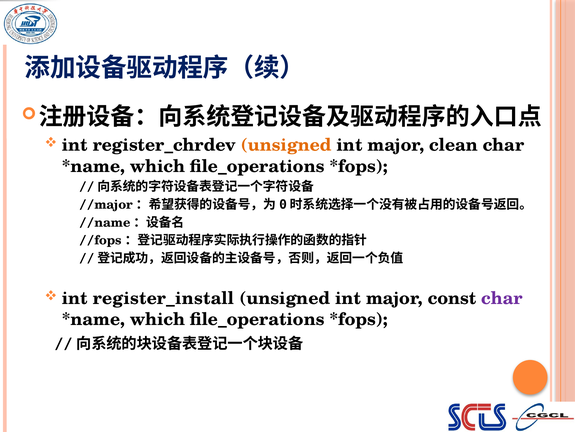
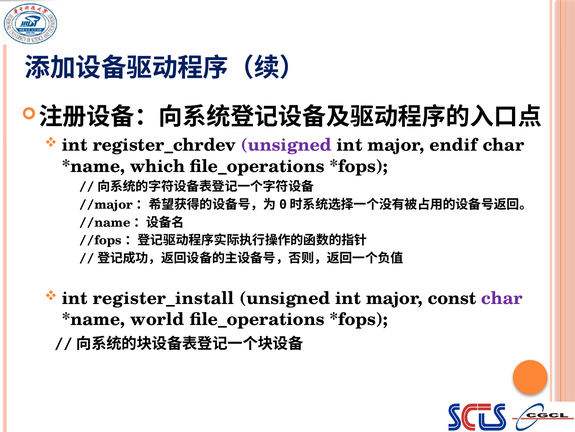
unsigned at (286, 145) colour: orange -> purple
clean: clean -> endif
which at (158, 319): which -> world
